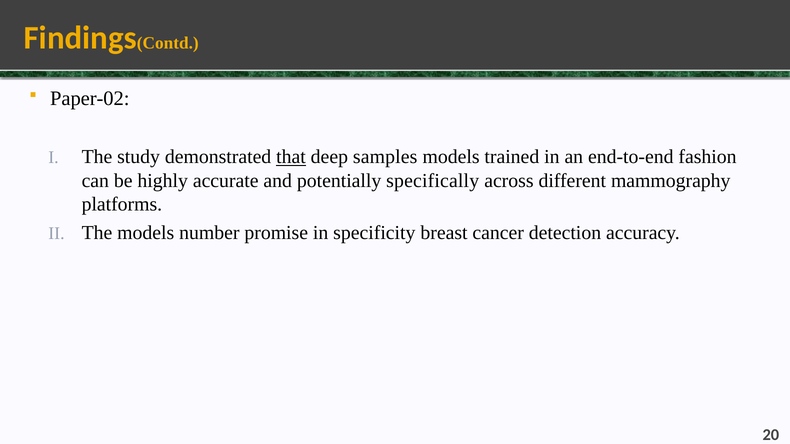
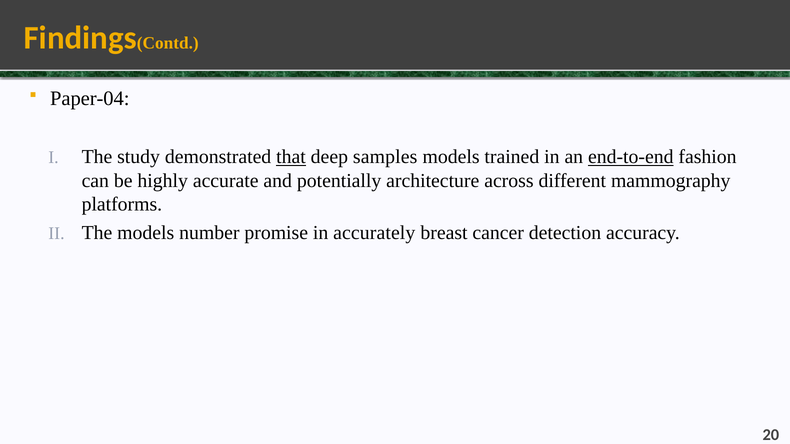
Paper-02: Paper-02 -> Paper-04
end-to-end underline: none -> present
specifically: specifically -> architecture
specificity: specificity -> accurately
